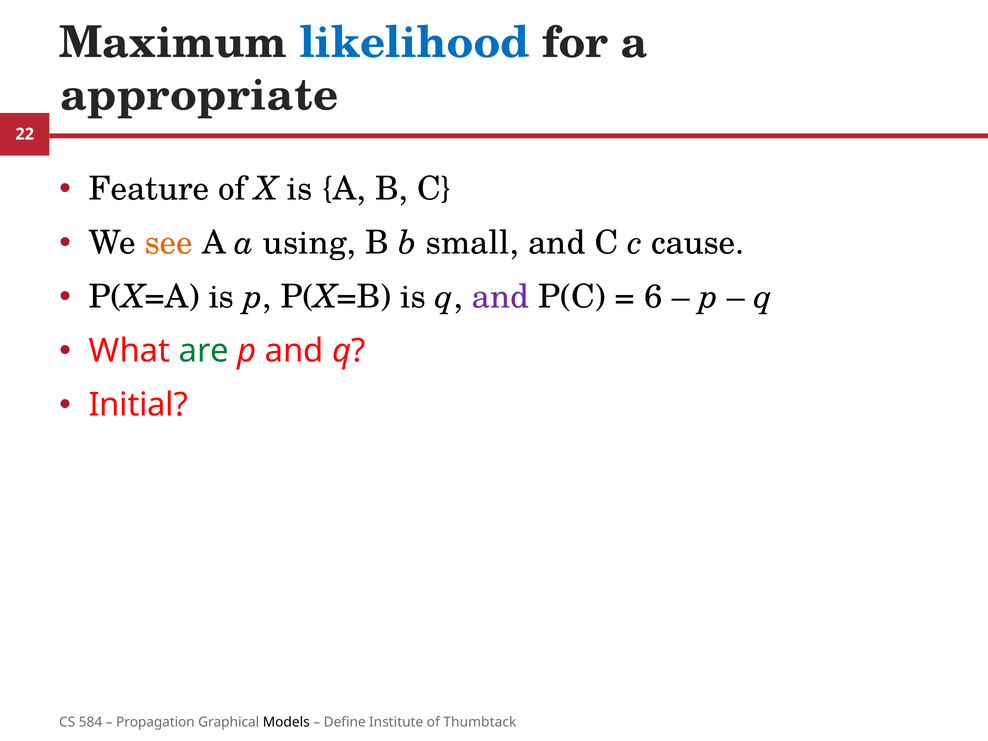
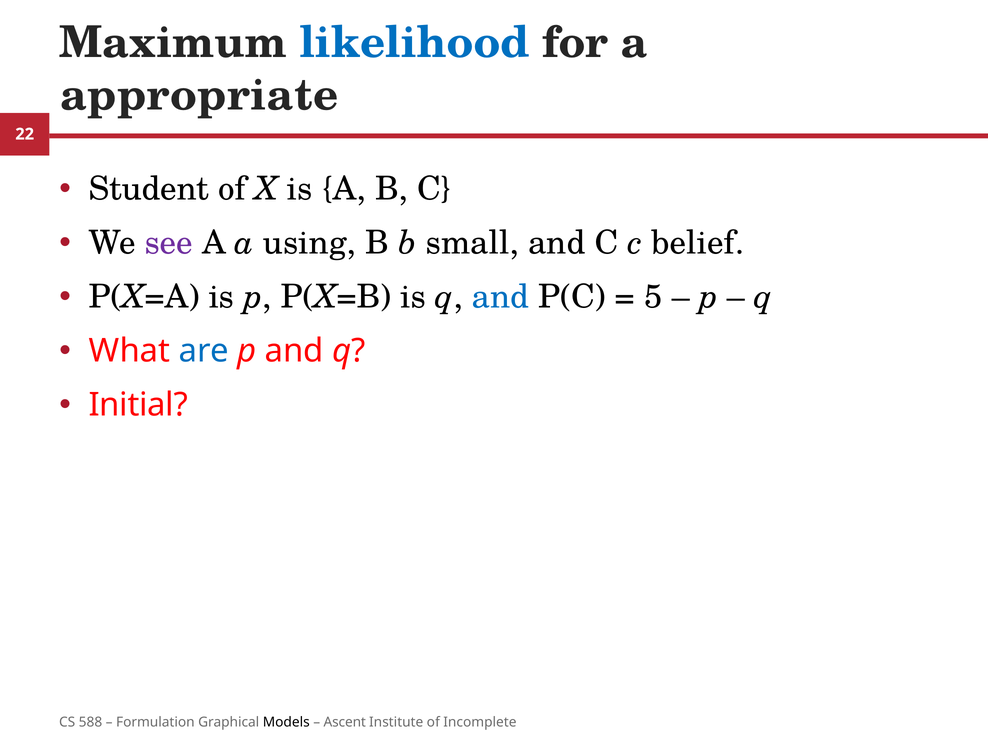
Feature: Feature -> Student
see colour: orange -> purple
cause: cause -> belief
and at (500, 297) colour: purple -> blue
6: 6 -> 5
are colour: green -> blue
584: 584 -> 588
Propagation: Propagation -> Formulation
Define: Define -> Ascent
Thumbtack: Thumbtack -> Incomplete
